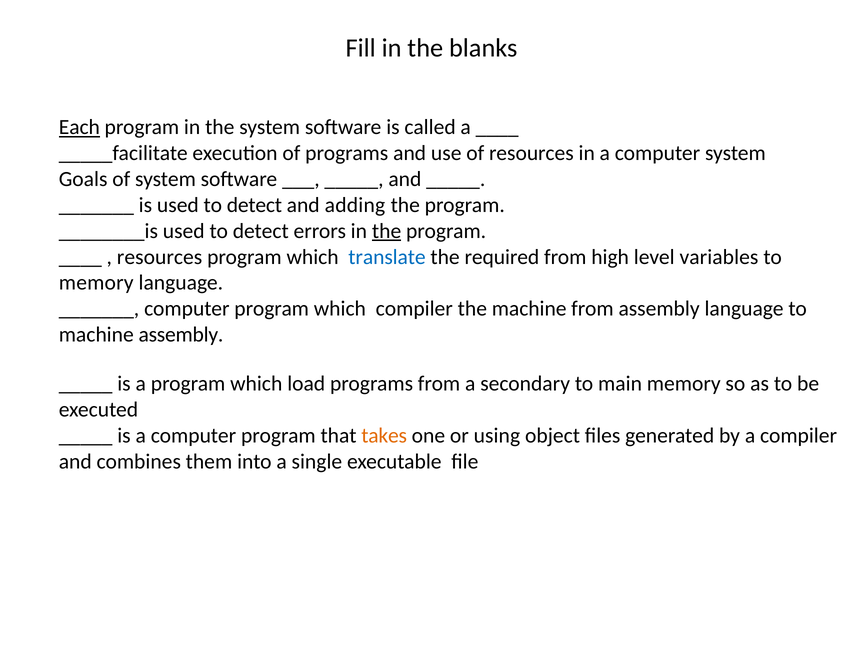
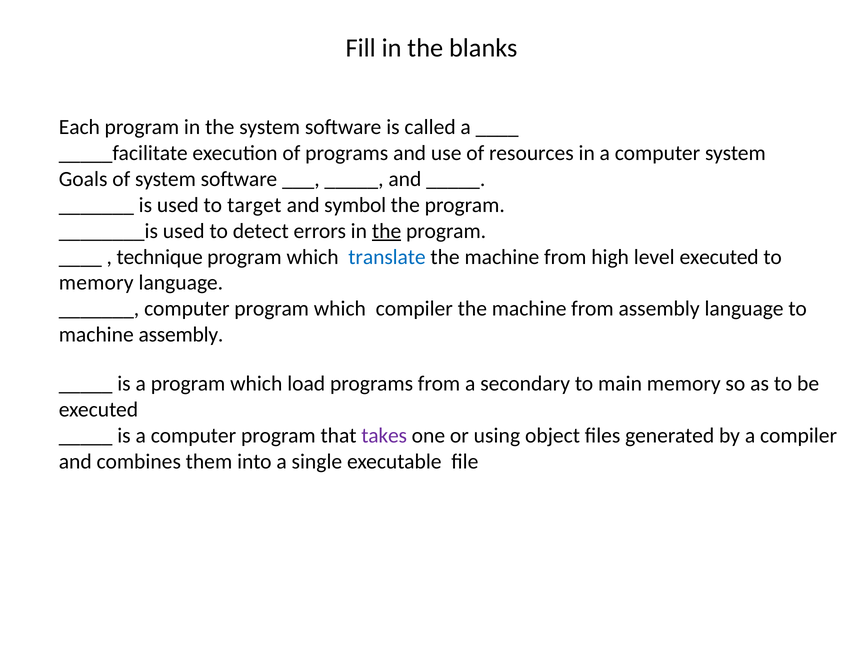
Each underline: present -> none
is used to detect: detect -> target
adding: adding -> symbol
resources at (160, 257): resources -> technique
required at (502, 257): required -> machine
level variables: variables -> executed
takes colour: orange -> purple
